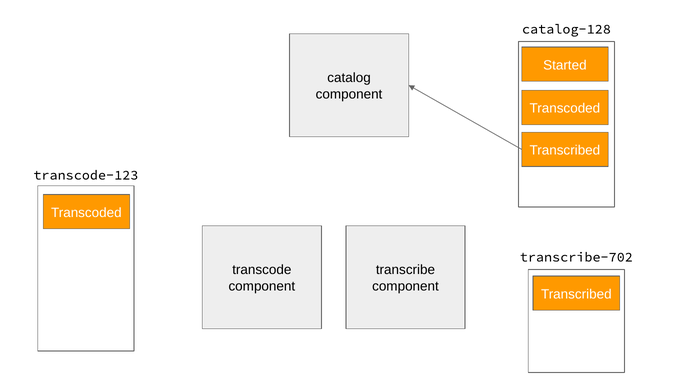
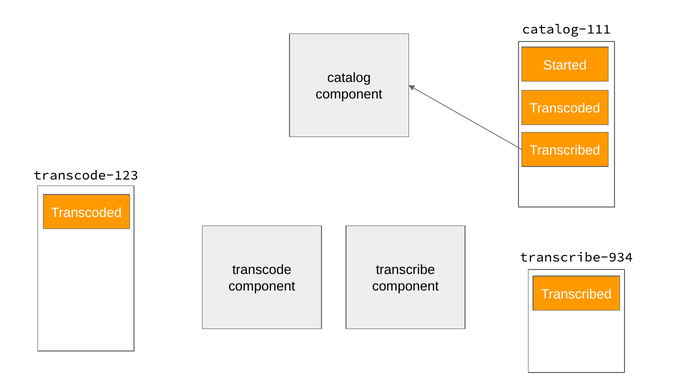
catalog-128: catalog-128 -> catalog-111
transcribe-702: transcribe-702 -> transcribe-934
